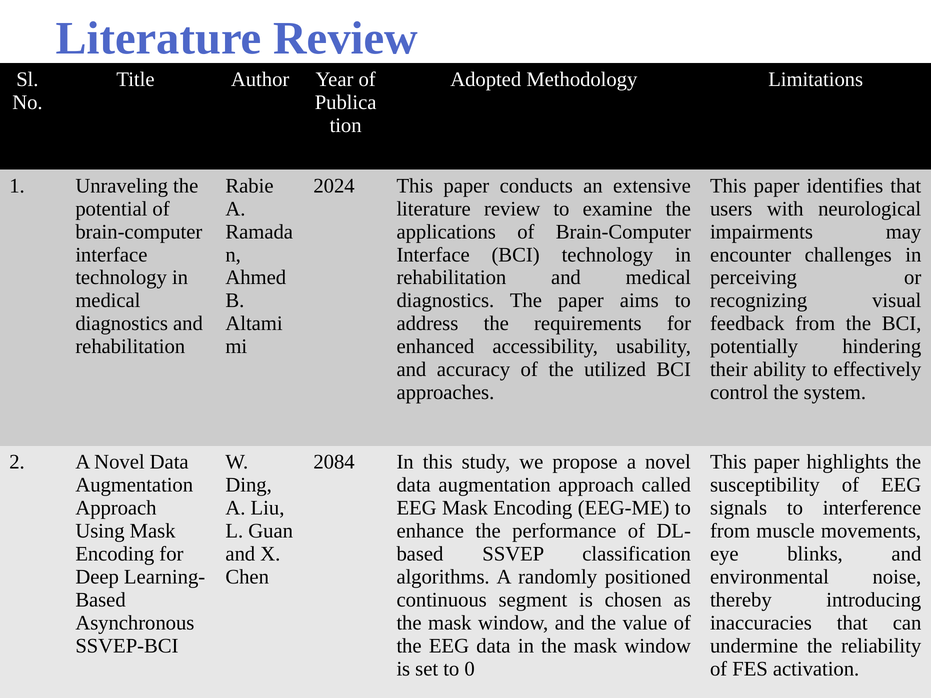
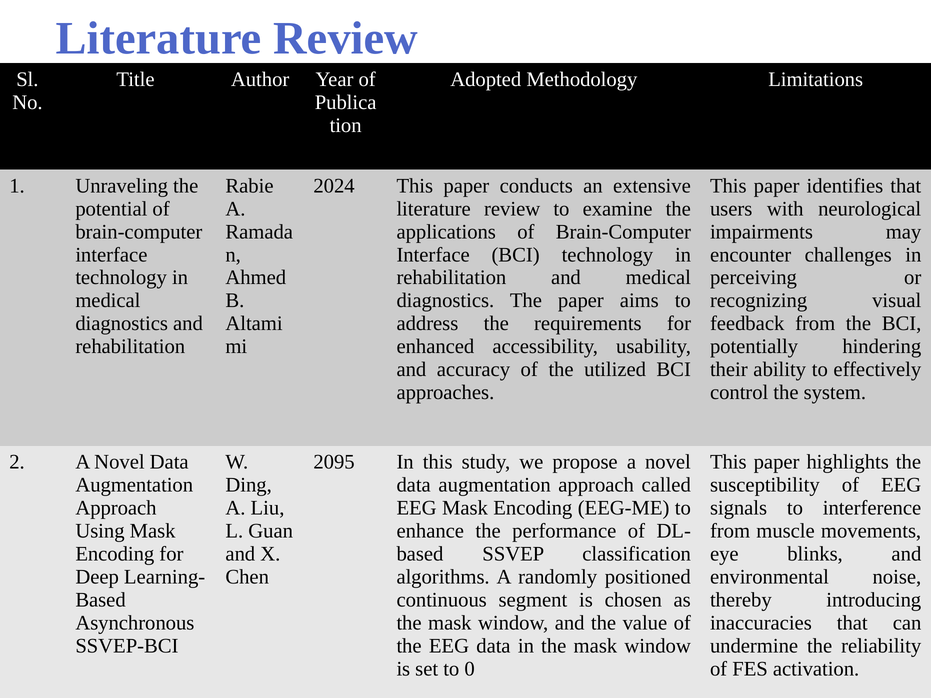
2084: 2084 -> 2095
